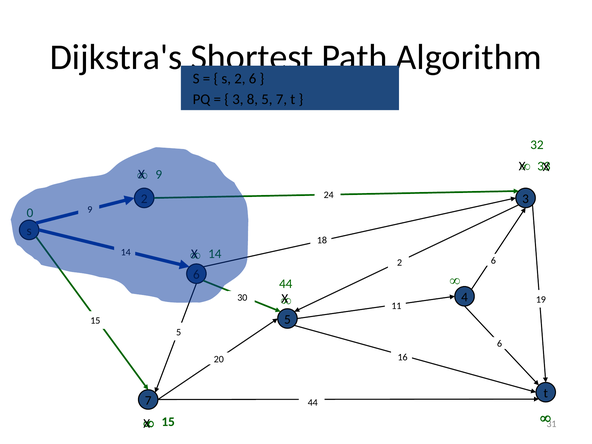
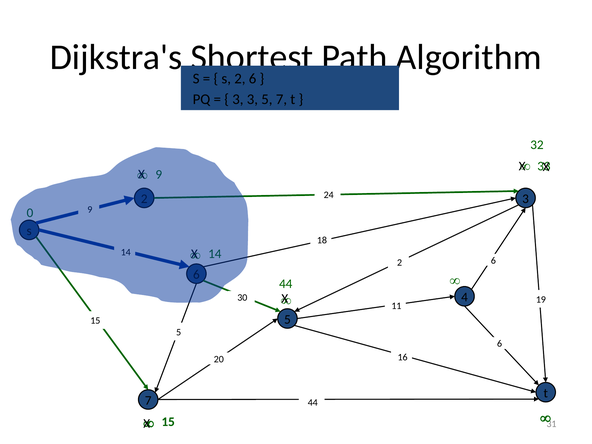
3 8: 8 -> 3
